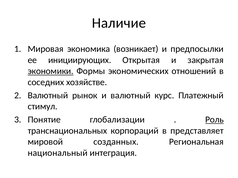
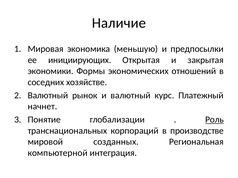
возникает: возникает -> меньшую
экономики underline: present -> none
стимул: стимул -> начнет
представляет: представляет -> производстве
национальный: национальный -> компьютерной
